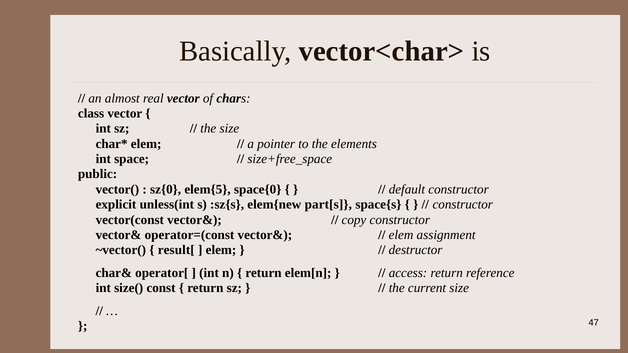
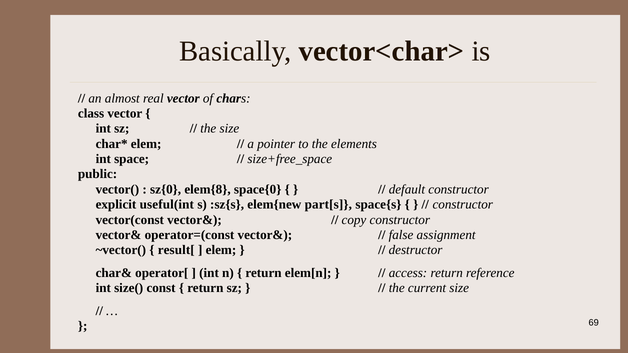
elem{5: elem{5 -> elem{8
unless(int: unless(int -> useful(int
elem at (401, 235): elem -> false
47: 47 -> 69
